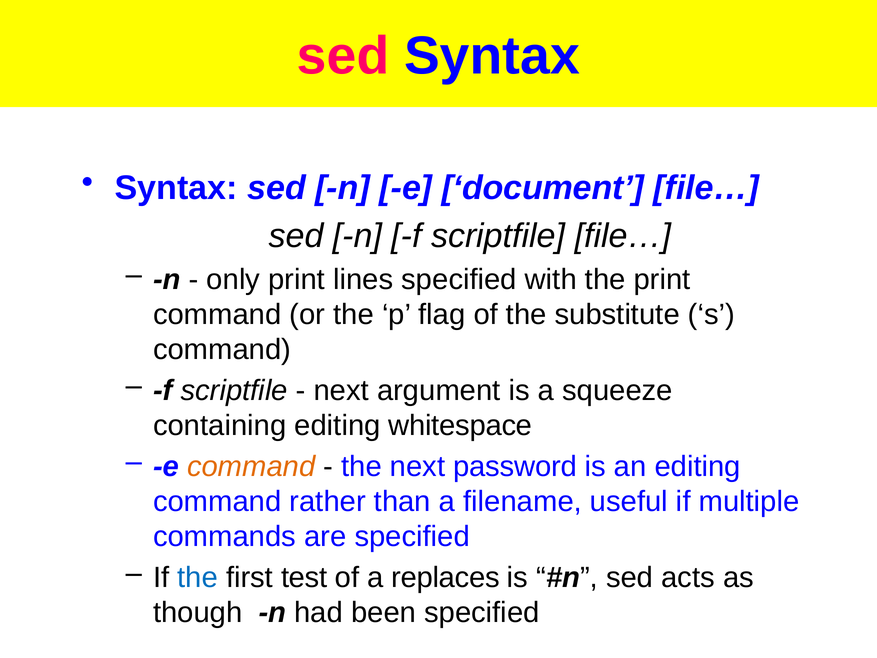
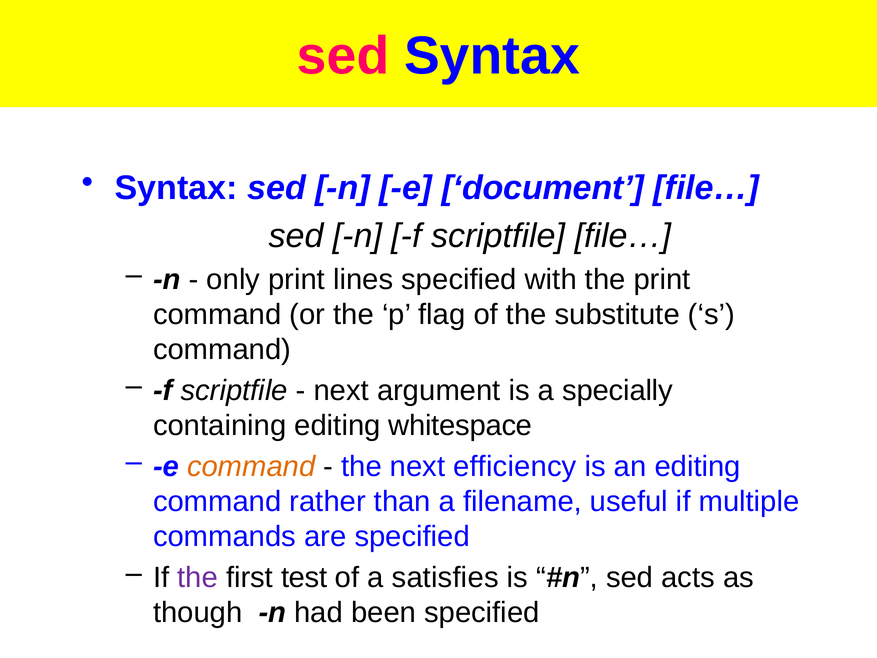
squeeze: squeeze -> specially
password: password -> efficiency
the at (198, 577) colour: blue -> purple
replaces: replaces -> satisfies
